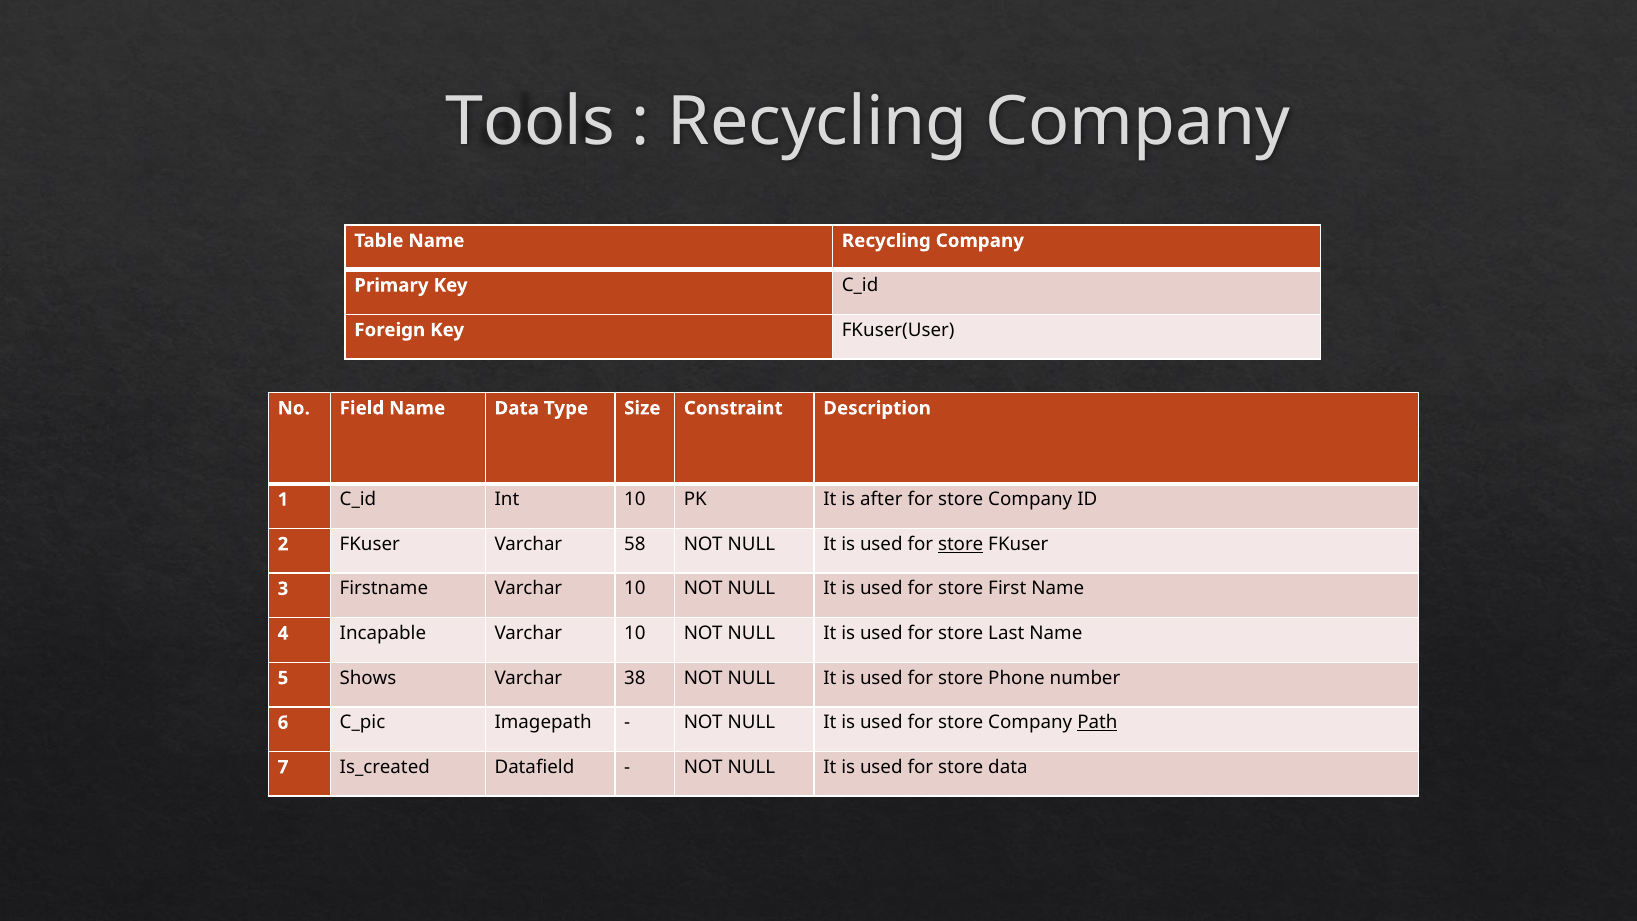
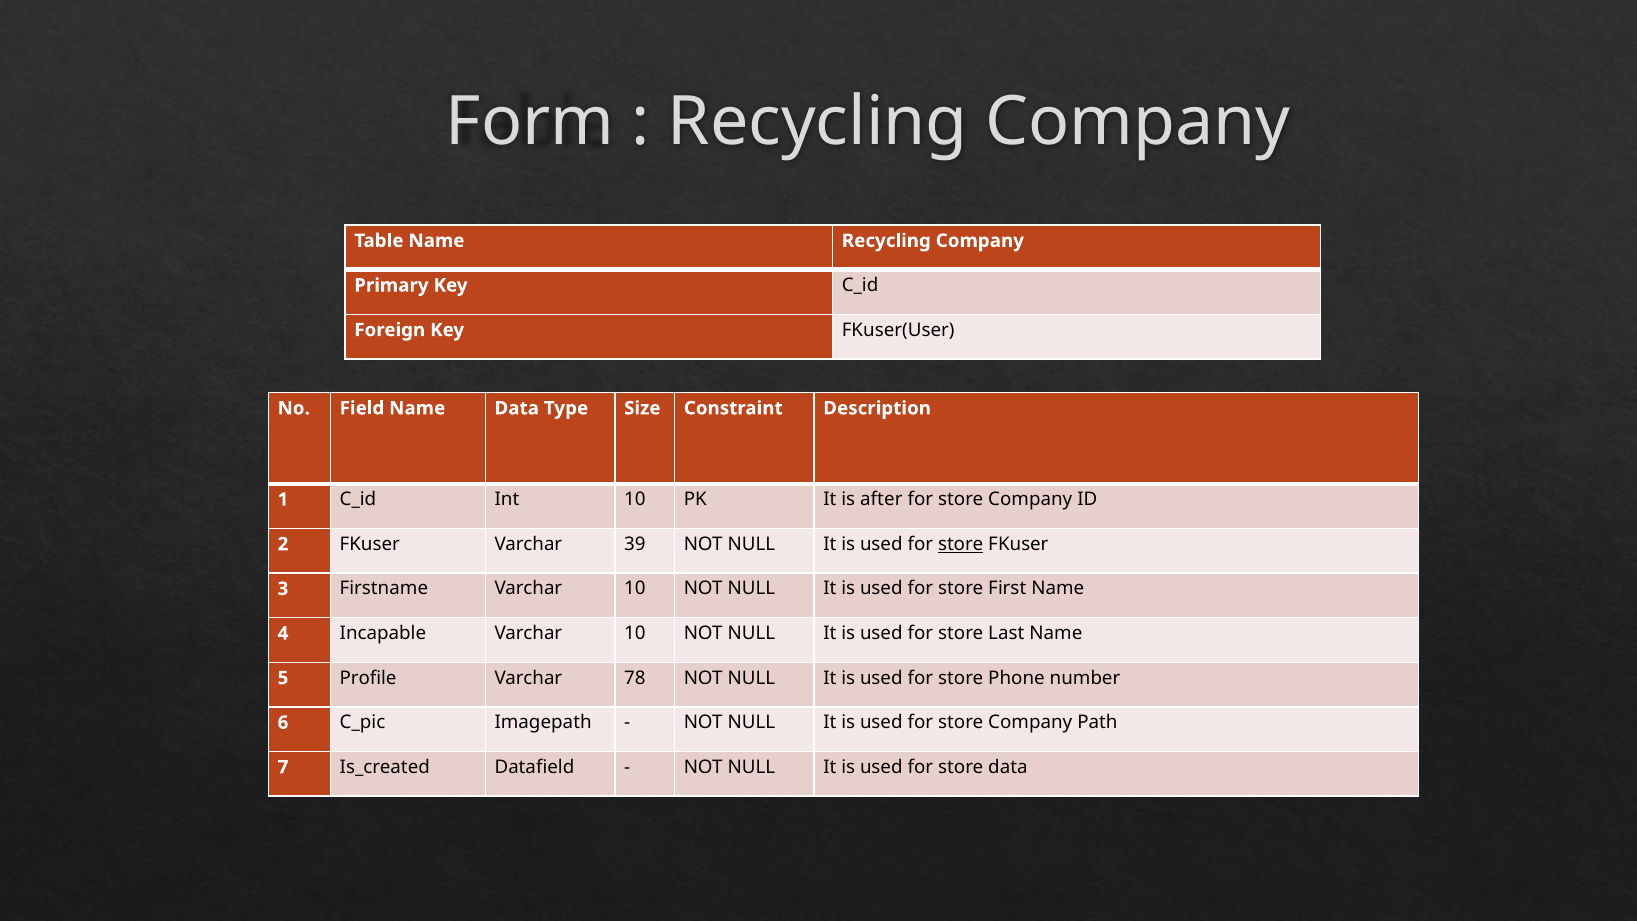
Tools: Tools -> Form
58: 58 -> 39
Shows: Shows -> Profile
38: 38 -> 78
Path underline: present -> none
